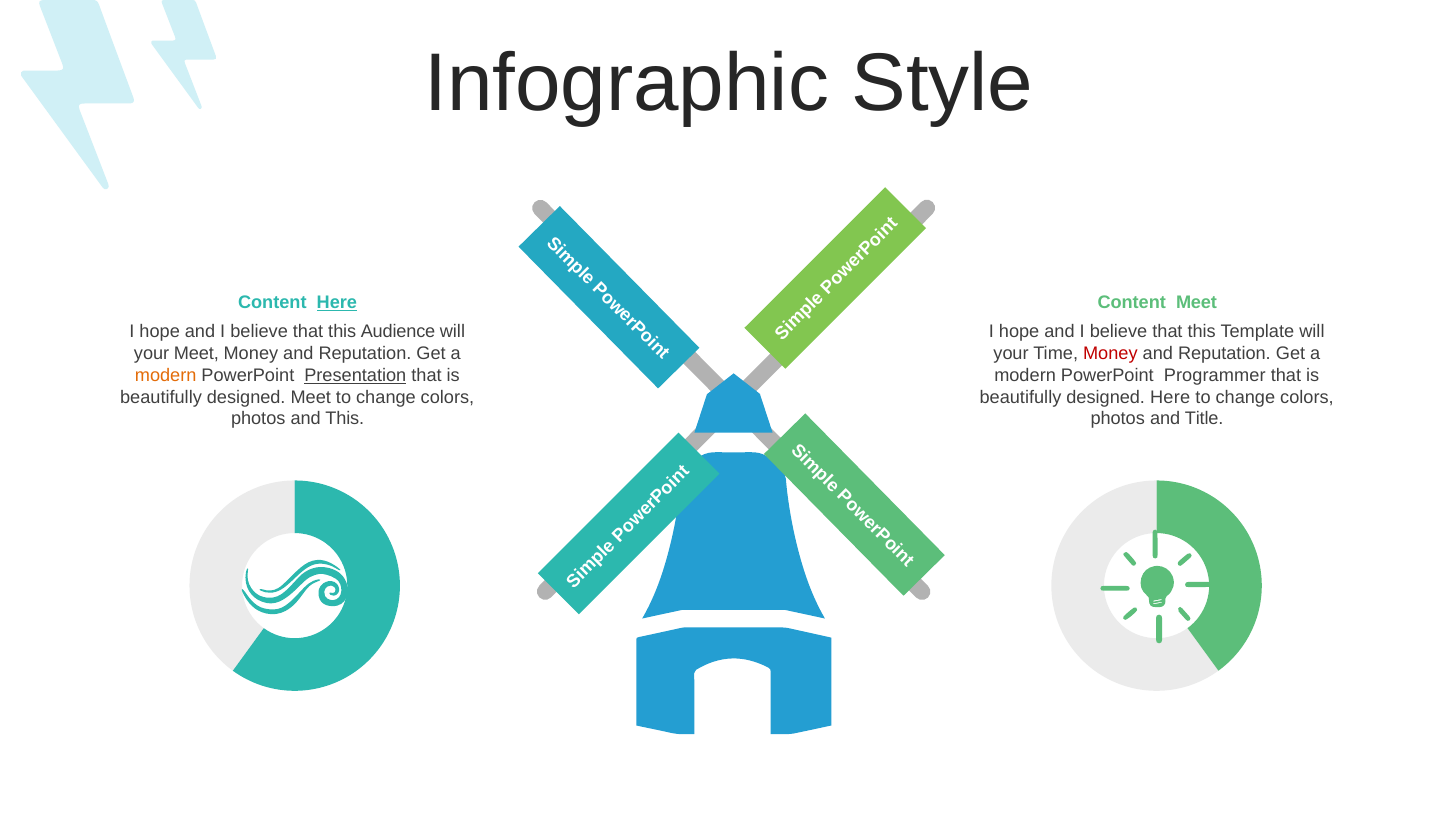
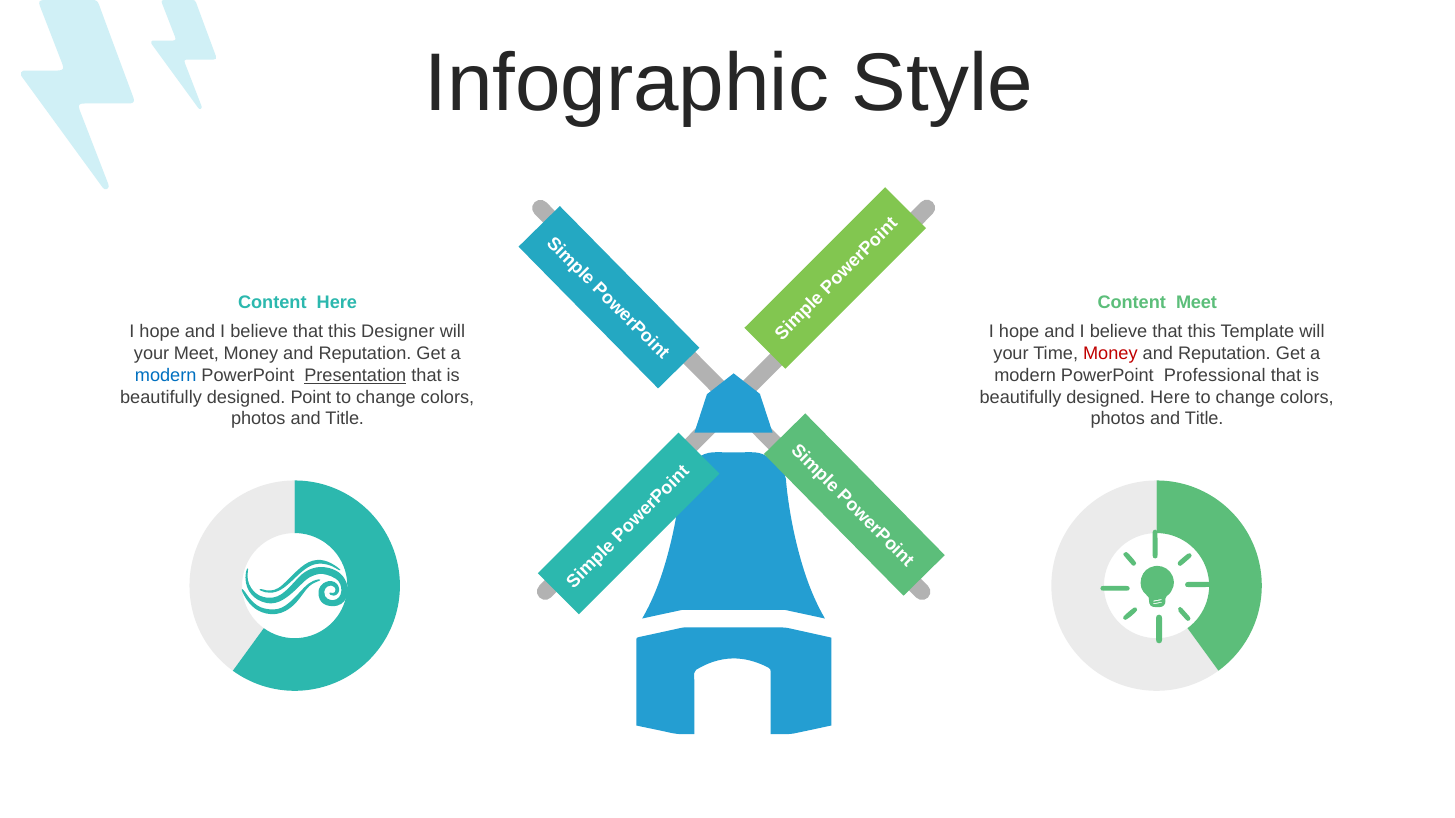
Here at (337, 303) underline: present -> none
Audience: Audience -> Designer
modern at (166, 375) colour: orange -> blue
Programmer: Programmer -> Professional
designed Meet: Meet -> Point
This at (345, 419): This -> Title
